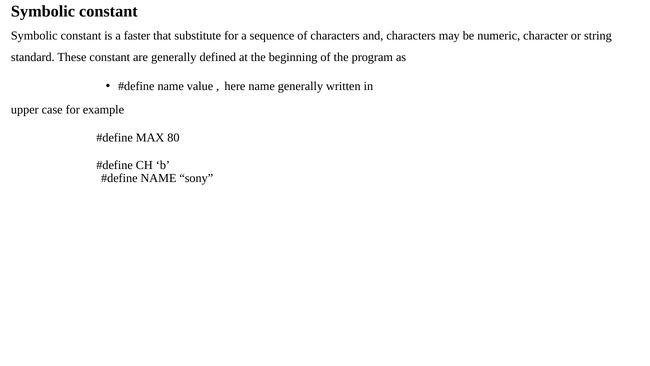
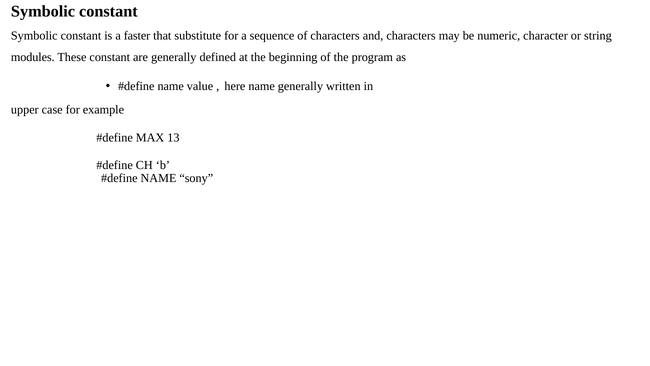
standard: standard -> modules
80: 80 -> 13
